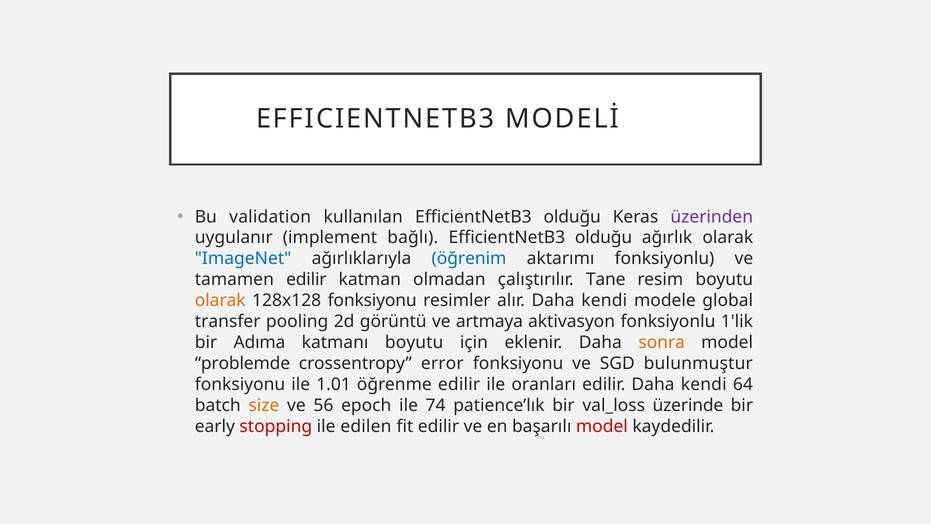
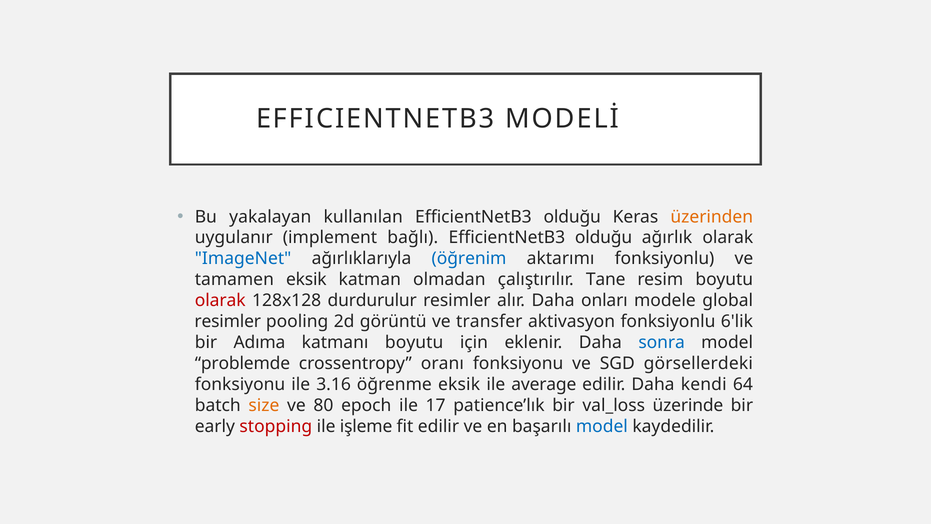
validation: validation -> yakalayan
üzerinden colour: purple -> orange
tamamen edilir: edilir -> eksik
olarak at (220, 300) colour: orange -> red
128x128 fonksiyonu: fonksiyonu -> durdurulur
alır Daha kendi: kendi -> onları
transfer at (228, 321): transfer -> resimler
artmaya: artmaya -> transfer
1'lik: 1'lik -> 6'lik
sonra colour: orange -> blue
error: error -> oranı
bulunmuştur: bulunmuştur -> görsellerdeki
1.01: 1.01 -> 3.16
öğrenme edilir: edilir -> eksik
oranları: oranları -> average
56: 56 -> 80
74: 74 -> 17
edilen: edilen -> işleme
model at (602, 426) colour: red -> blue
